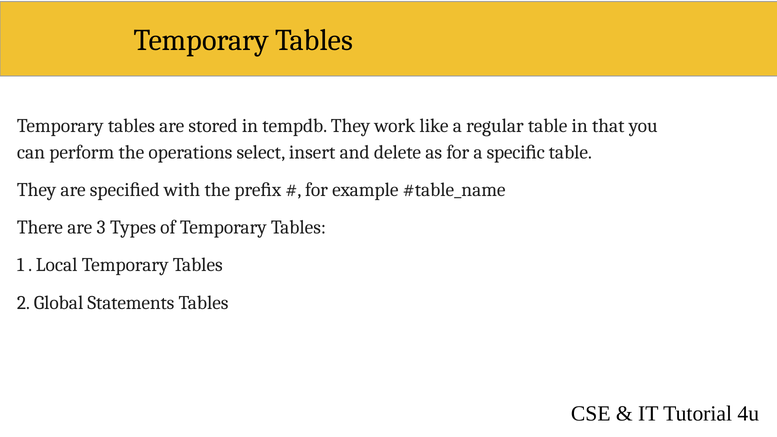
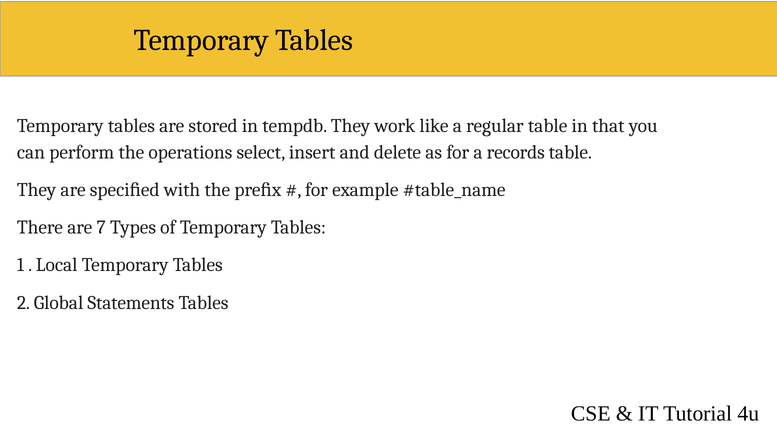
speciﬁc: speciﬁc -> records
3: 3 -> 7
